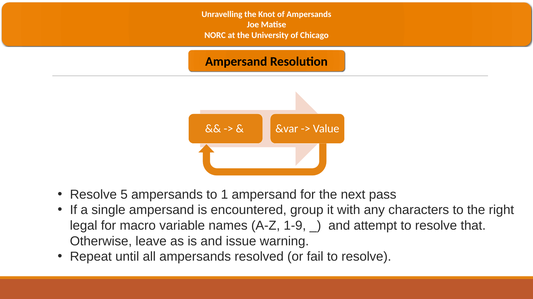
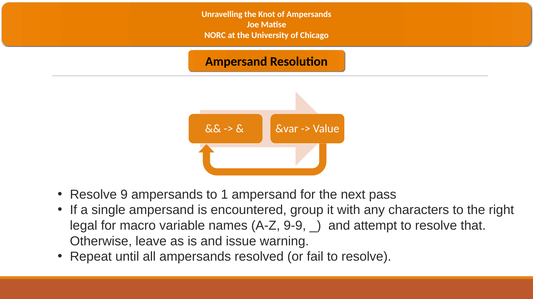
5: 5 -> 9
1-9: 1-9 -> 9-9
